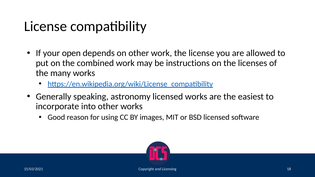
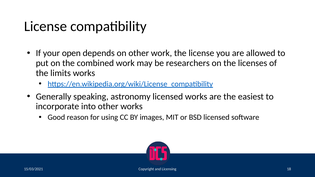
instructions: instructions -> researchers
many: many -> limits
